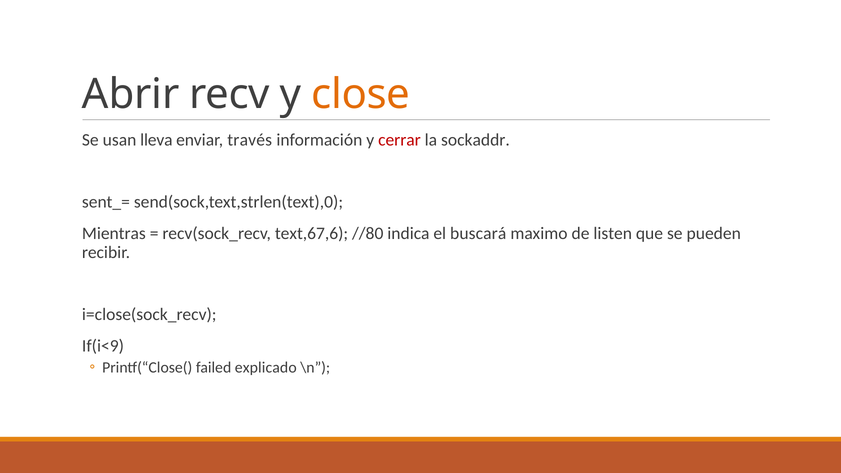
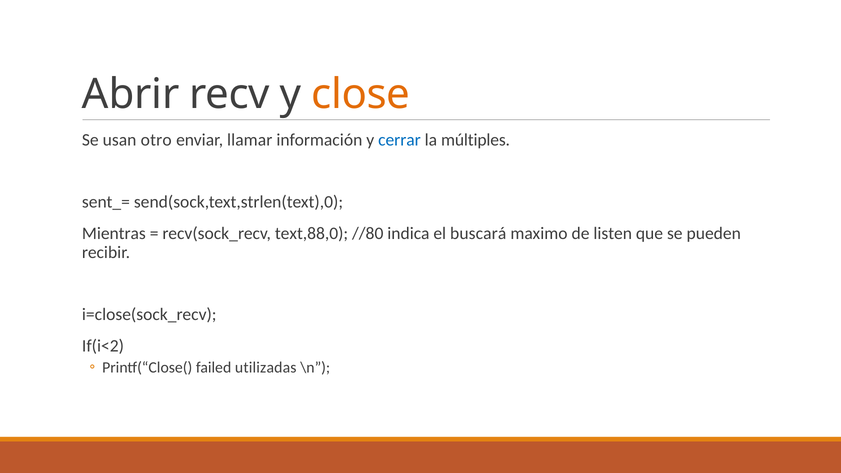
lleva: lleva -> otro
través: través -> llamar
cerrar colour: red -> blue
sockaddr: sockaddr -> múltiples
text,67,6: text,67,6 -> text,88,0
If(i<9: If(i<9 -> If(i<2
explicado: explicado -> utilizadas
